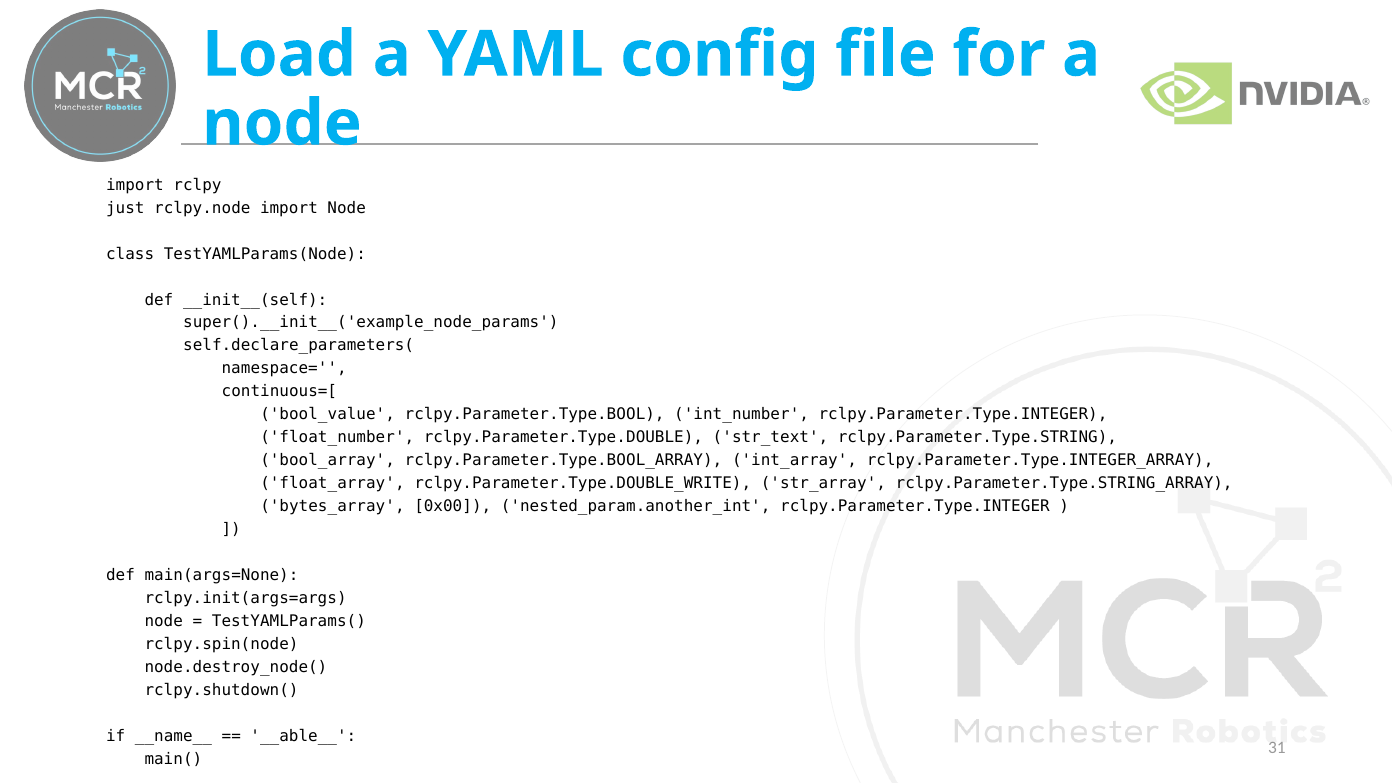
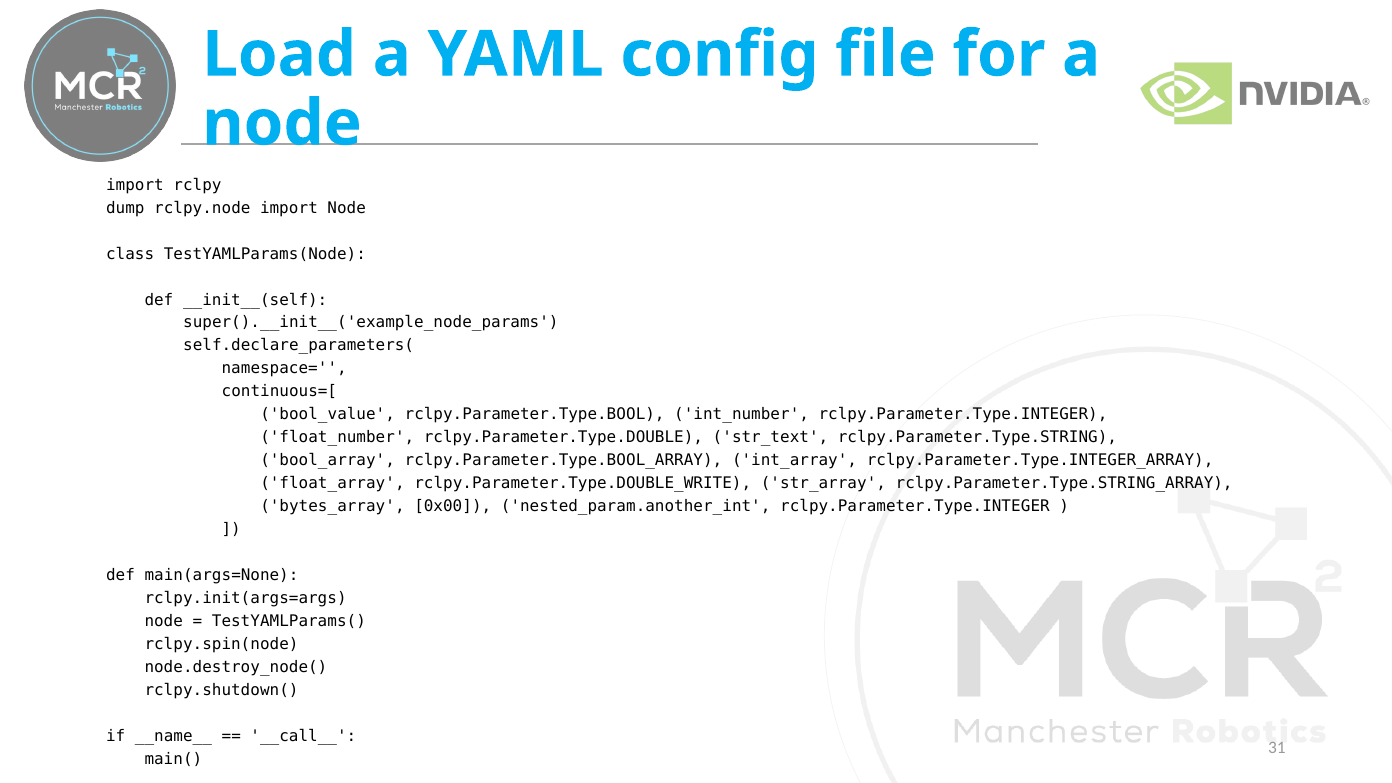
just: just -> dump
__able__: __able__ -> __call__
